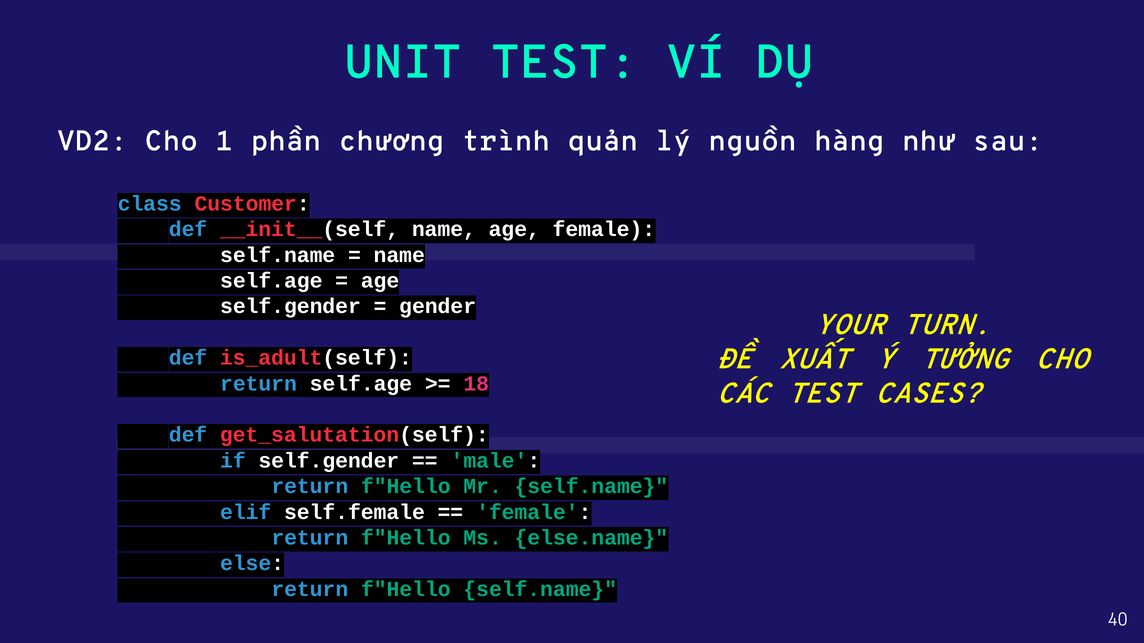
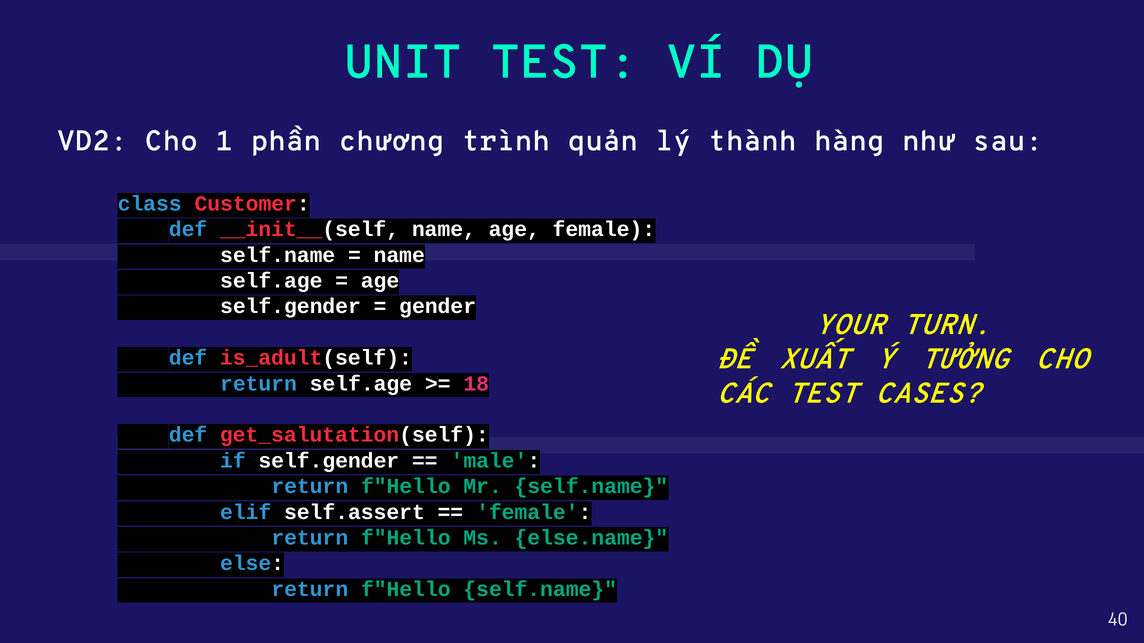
nguồn: nguồn -> thành
self.female: self.female -> self.assert
